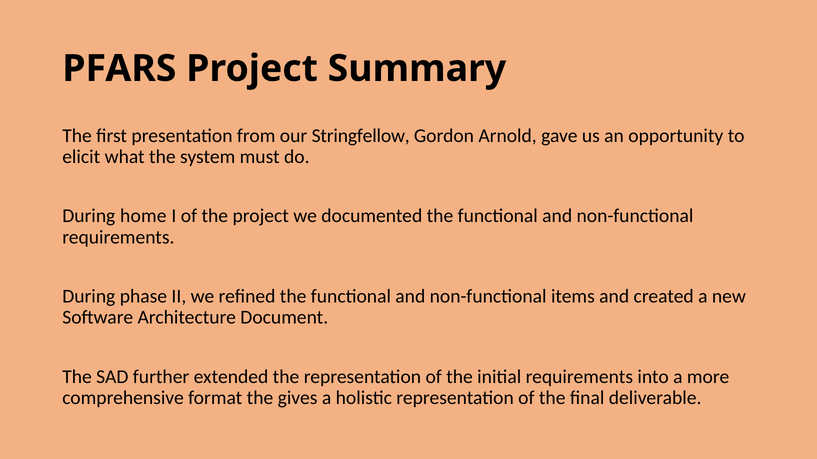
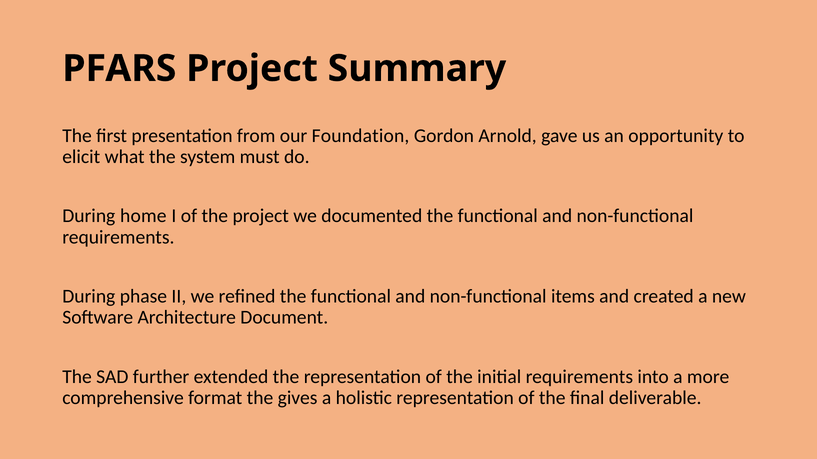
Stringfellow: Stringfellow -> Foundation
